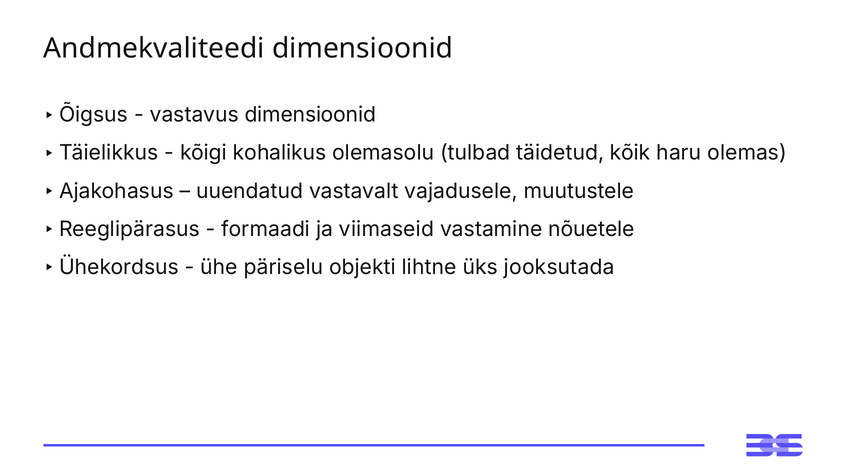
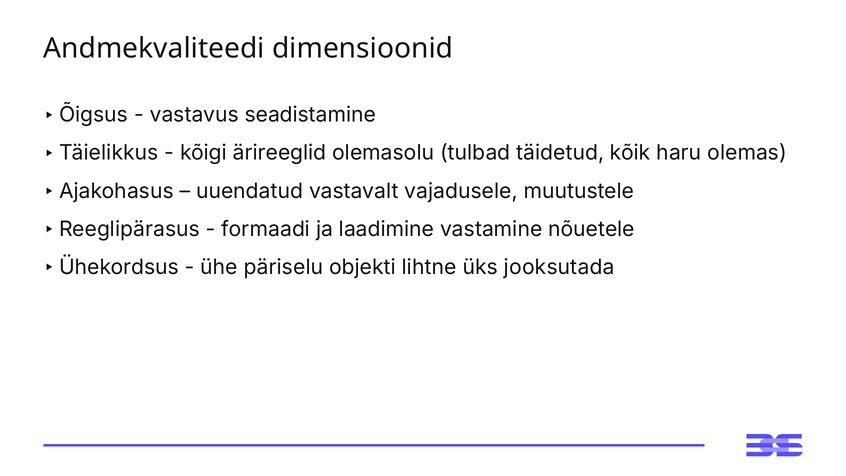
vastavus dimensioonid: dimensioonid -> seadistamine
kohalikus: kohalikus -> ärireeglid
viimaseid: viimaseid -> laadimine
